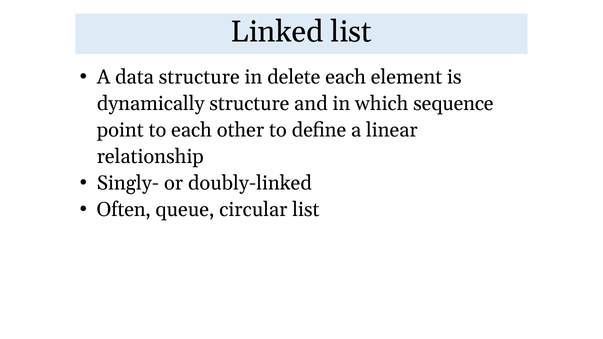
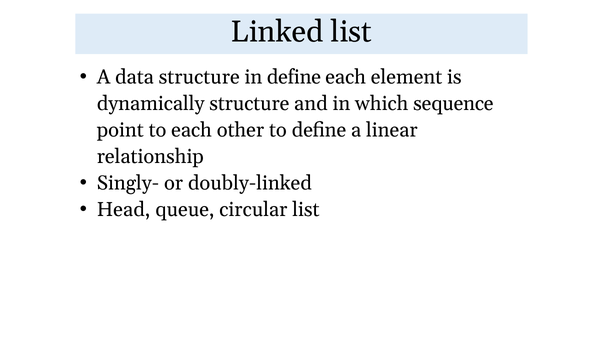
in delete: delete -> define
Often: Often -> Head
